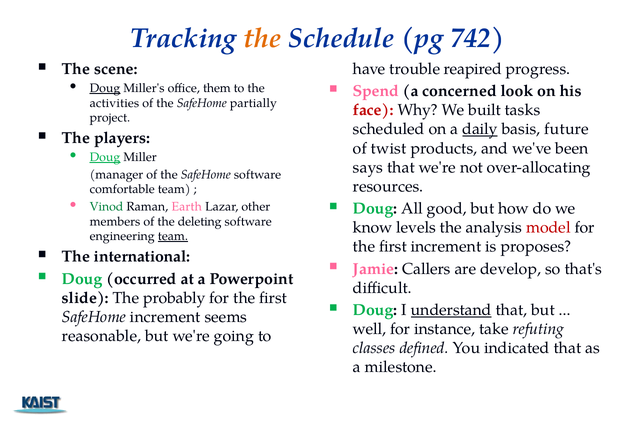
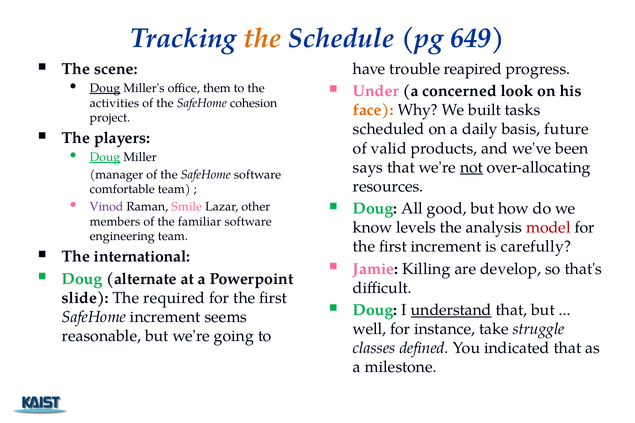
742: 742 -> 649
Spend: Spend -> Under
partially: partially -> cohesion
face colour: red -> orange
daily underline: present -> none
twist: twist -> valid
not underline: none -> present
Vinod colour: green -> purple
Earth: Earth -> Smile
deleting: deleting -> familiar
team at (173, 236) underline: present -> none
proposes: proposes -> carefully
Callers: Callers -> Killing
occurred: occurred -> alternate
probably: probably -> required
refuting: refuting -> struggle
